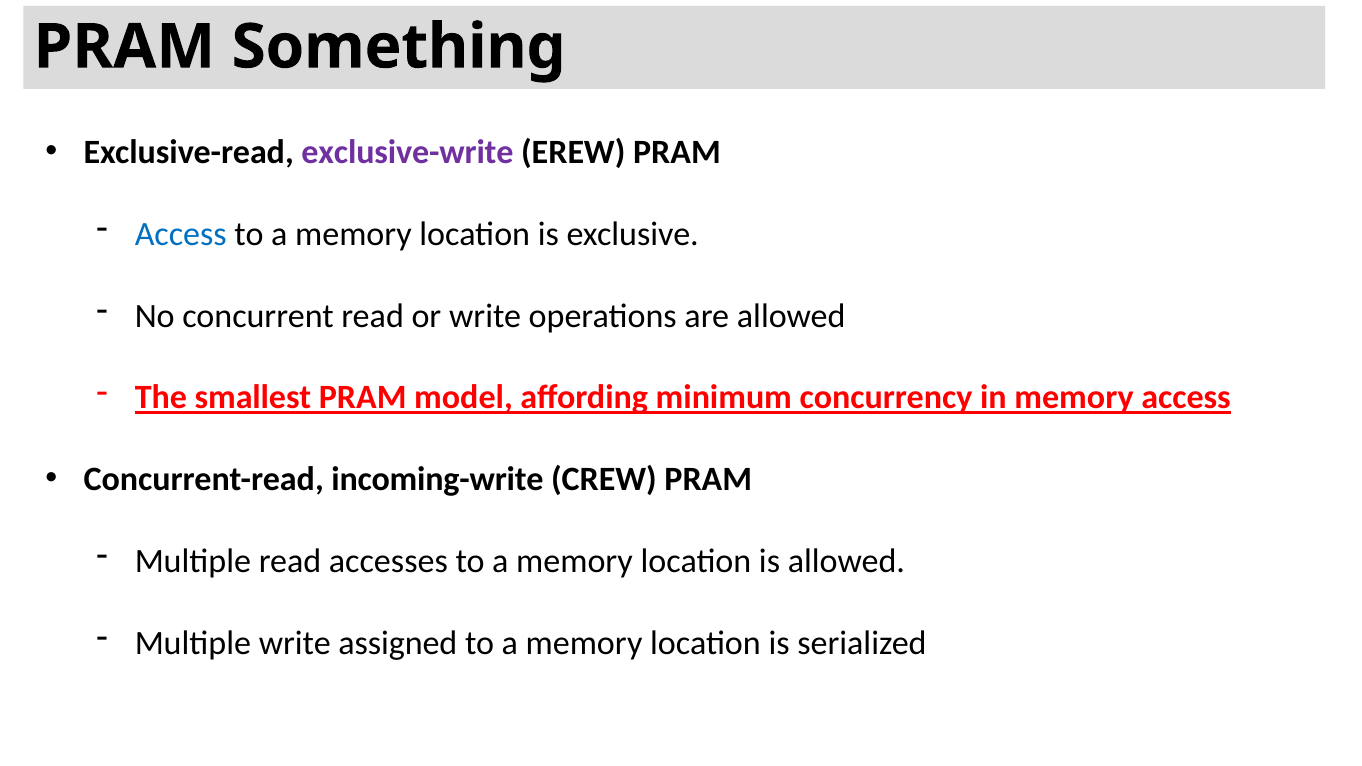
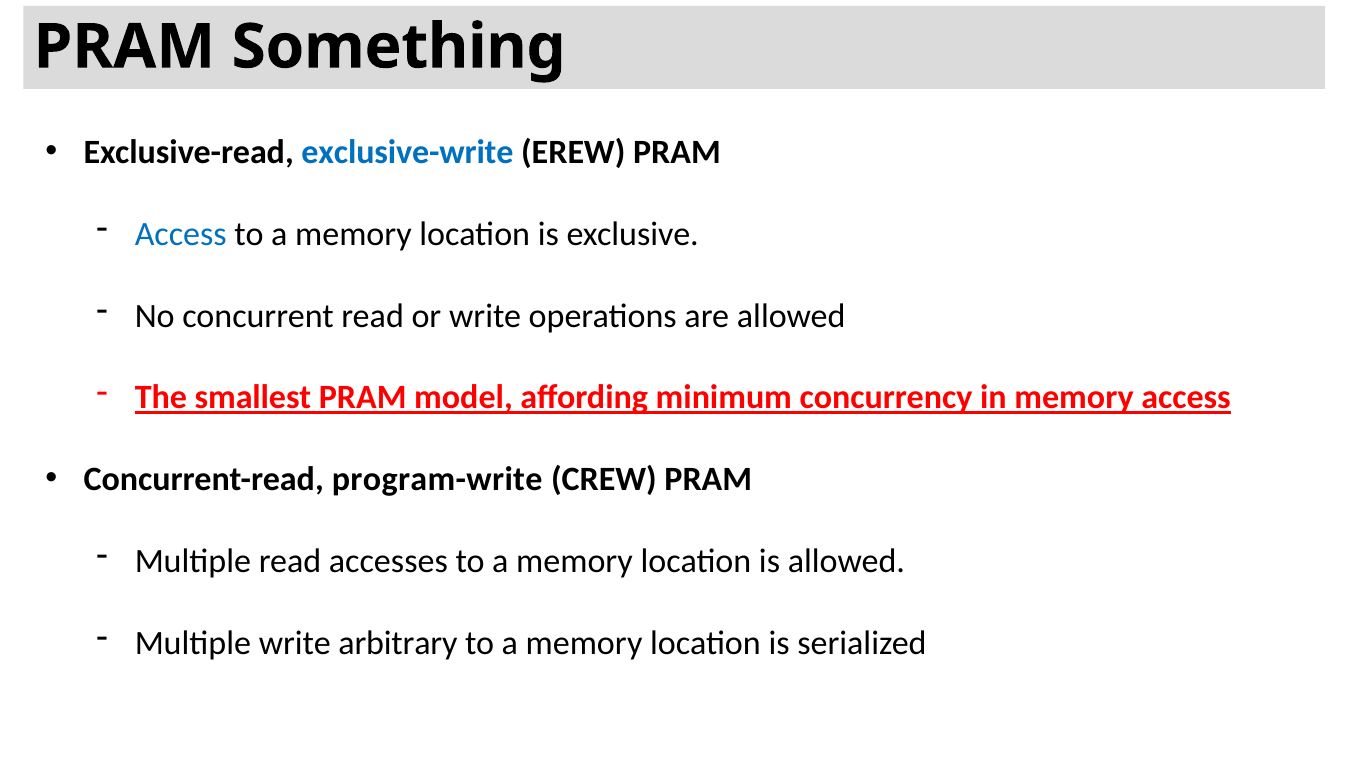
exclusive-write colour: purple -> blue
incoming-write: incoming-write -> program-write
assigned: assigned -> arbitrary
